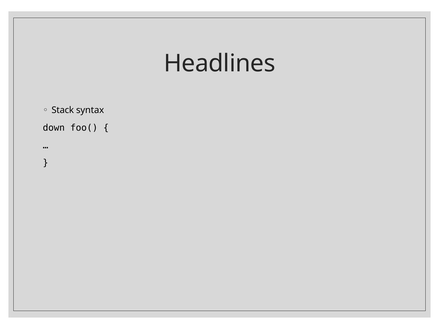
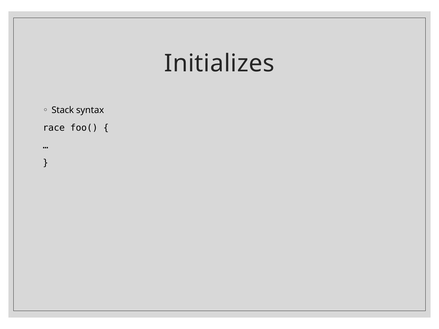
Headlines: Headlines -> Initializes
down: down -> race
